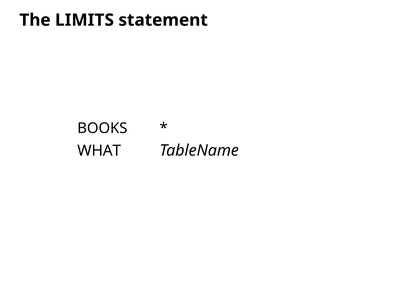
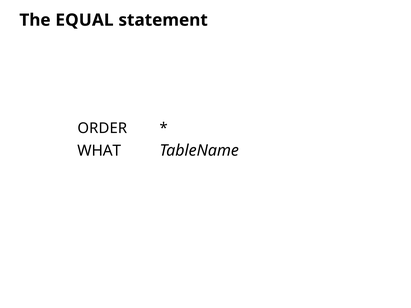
LIMITS: LIMITS -> EQUAL
BOOKS: BOOKS -> ORDER
